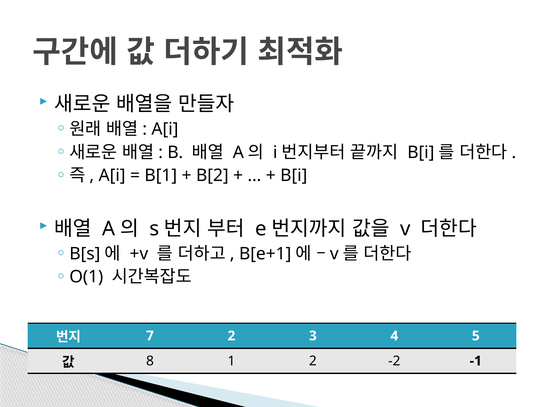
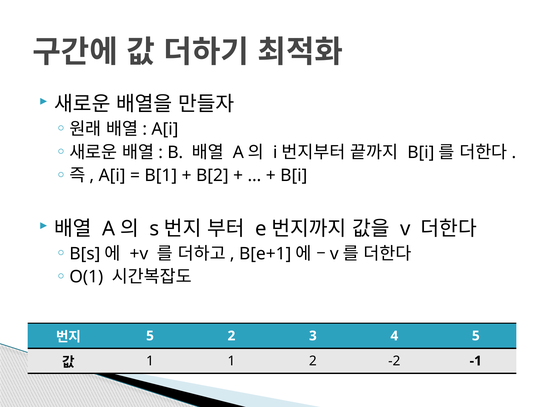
7 at (150, 336): 7 -> 5
8 at (150, 361): 8 -> 1
